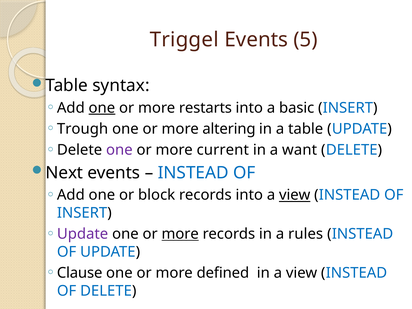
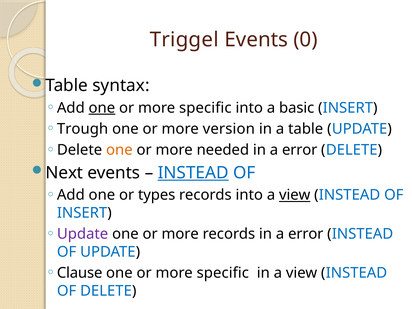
5: 5 -> 0
restarts at (205, 108): restarts -> specific
altering: altering -> version
one at (119, 150) colour: purple -> orange
current: current -> needed
want at (300, 150): want -> error
INSTEAD at (193, 173) underline: none -> present
block: block -> types
more at (180, 234) underline: present -> none
records in a rules: rules -> error
defined at (223, 273): defined -> specific
